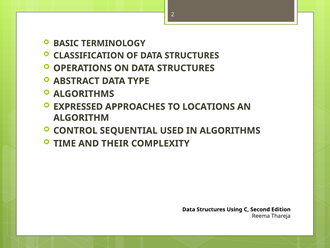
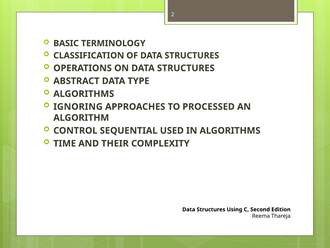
EXPRESSED: EXPRESSED -> IGNORING
LOCATIONS: LOCATIONS -> PROCESSED
